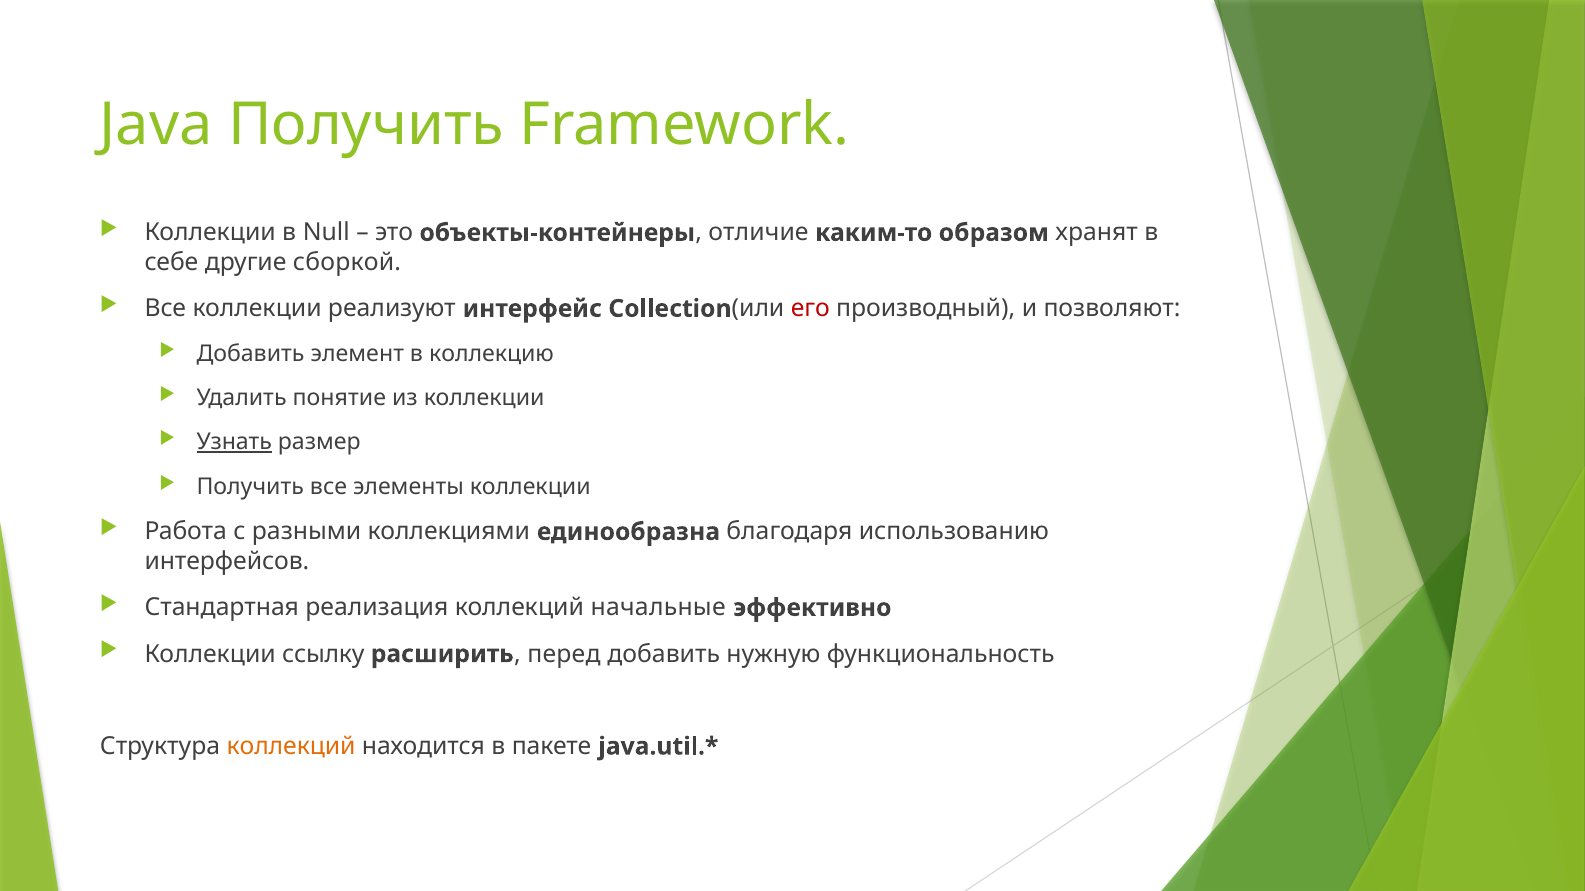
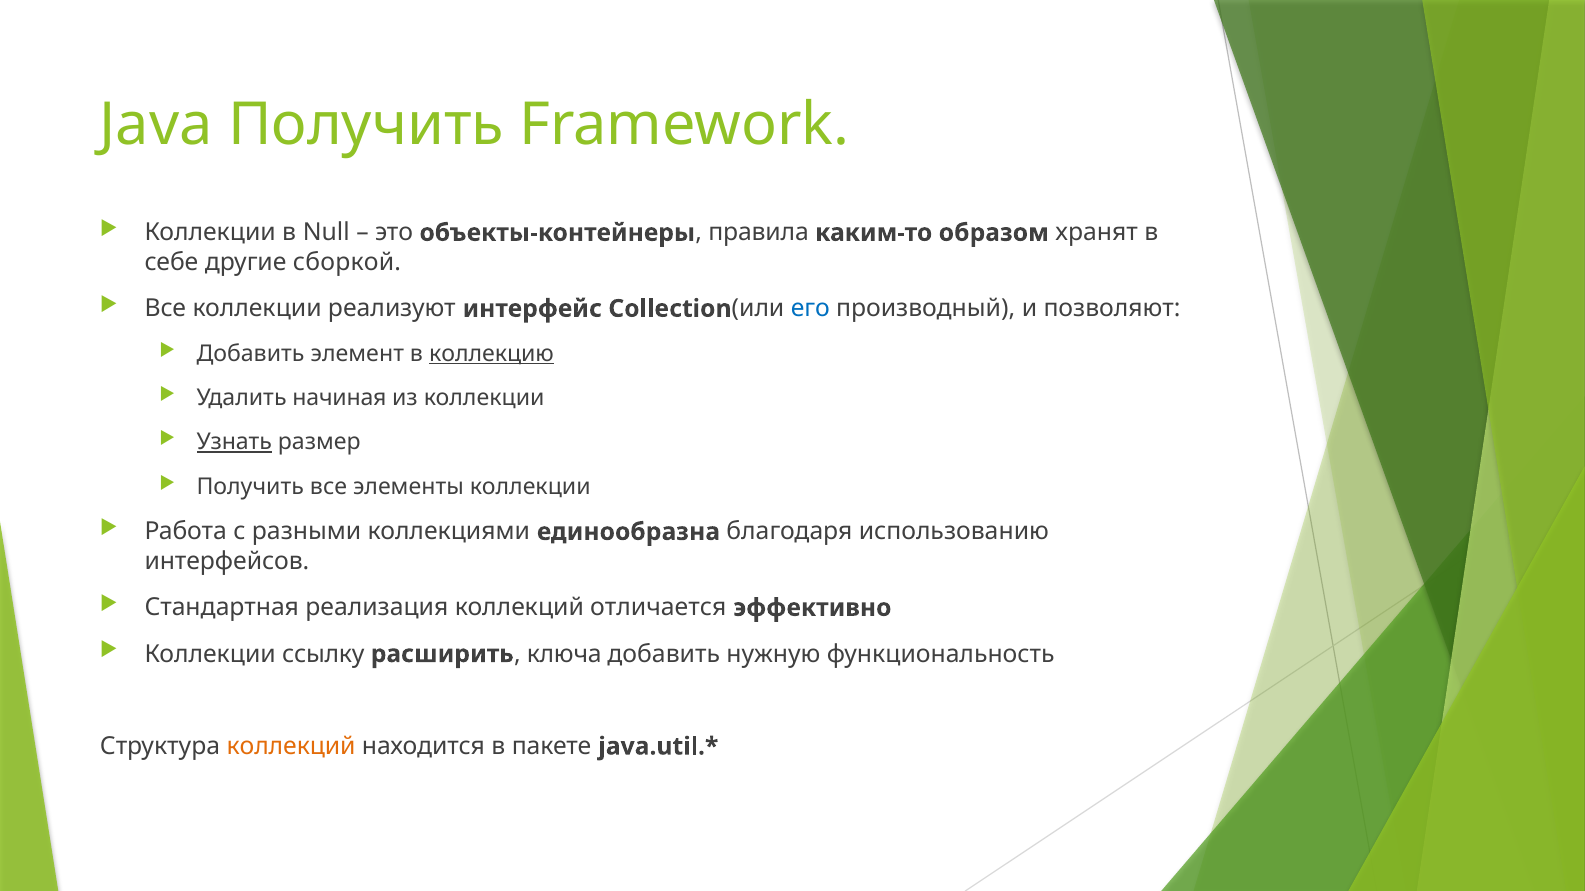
отличие: отличие -> правила
его colour: red -> blue
коллекцию underline: none -> present
понятие: понятие -> начиная
начальные: начальные -> отличается
перед: перед -> ключа
